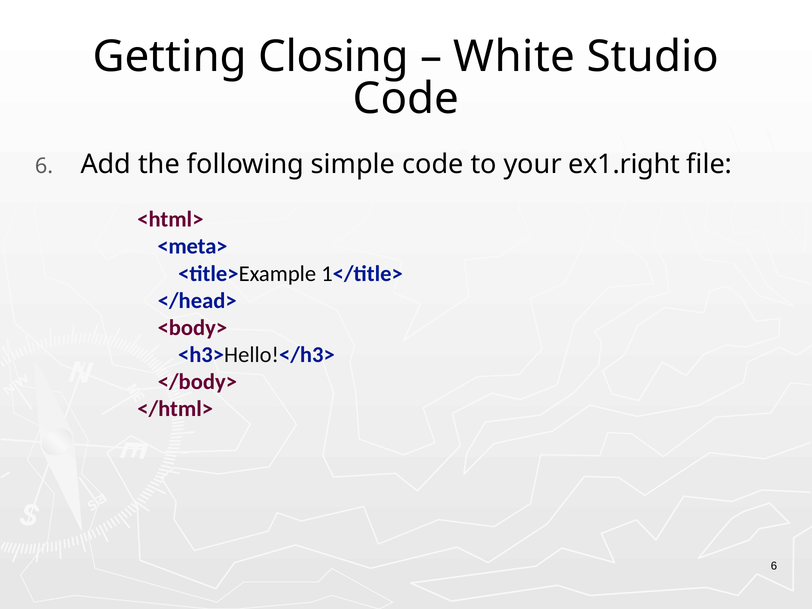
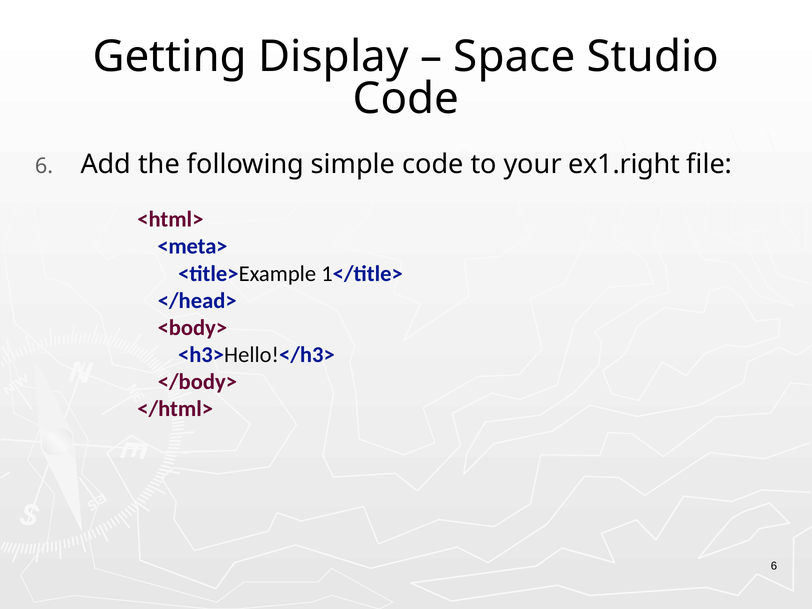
Closing: Closing -> Display
White: White -> Space
